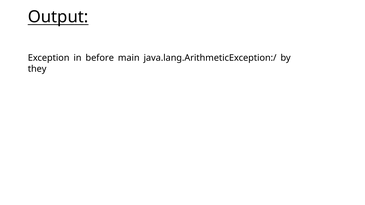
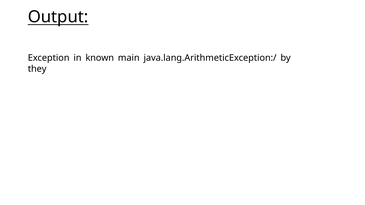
before: before -> known
